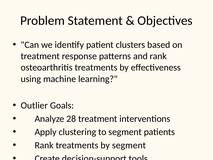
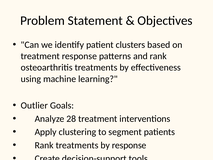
by segment: segment -> response
